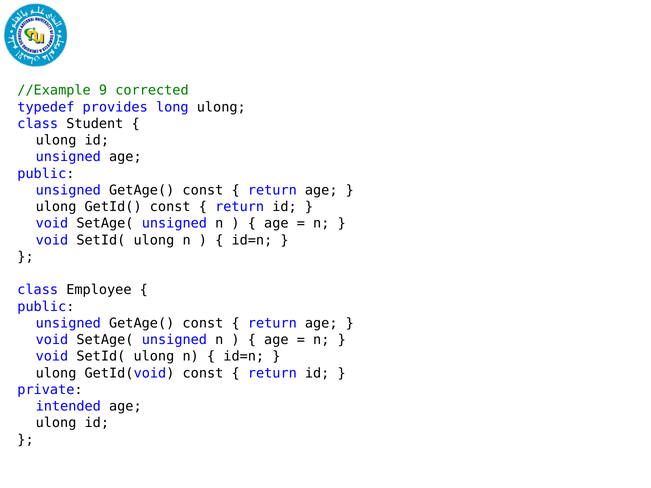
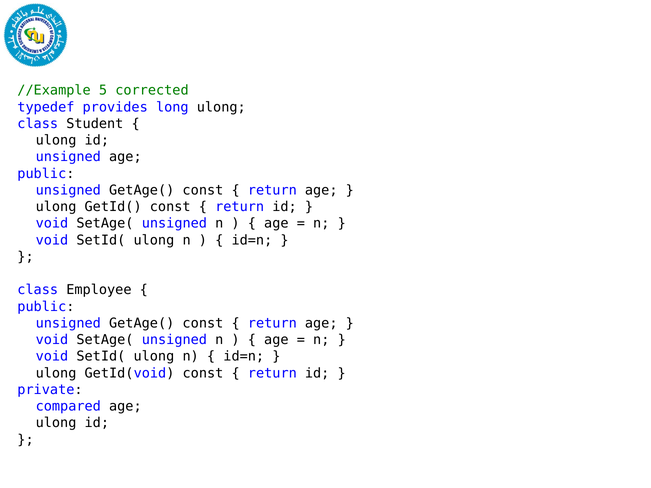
9: 9 -> 5
intended: intended -> compared
